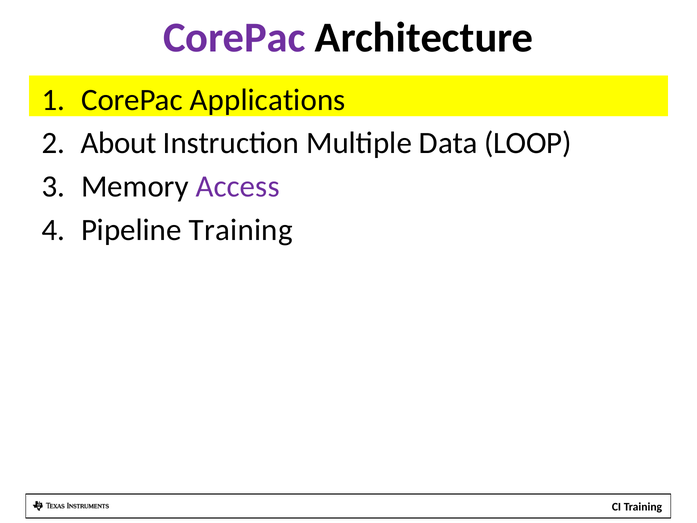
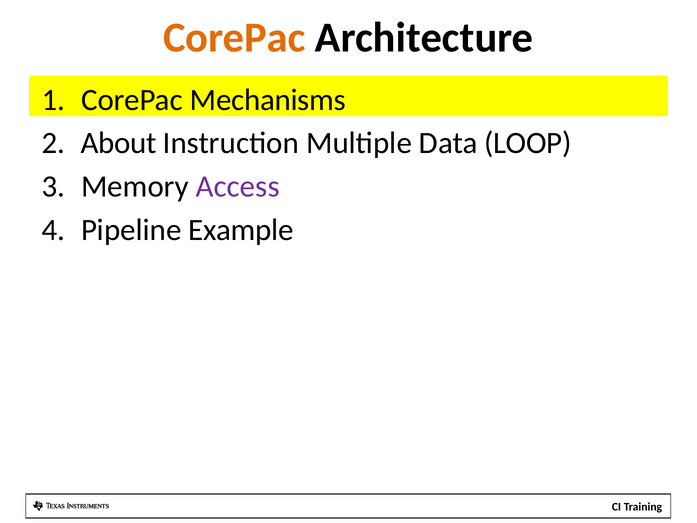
CorePac at (234, 38) colour: purple -> orange
Applications: Applications -> Mechanisms
Pipeline Training: Training -> Example
